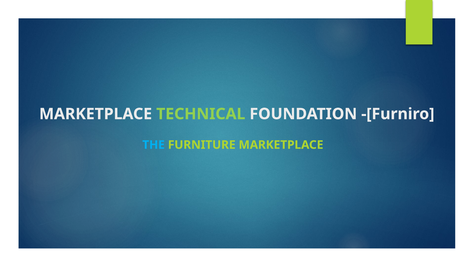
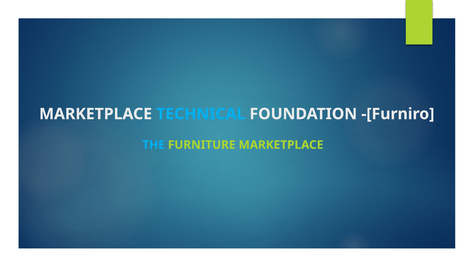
TECHNICAL colour: light green -> light blue
